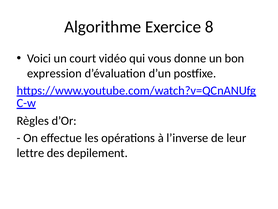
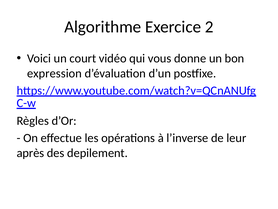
8: 8 -> 2
lettre: lettre -> après
